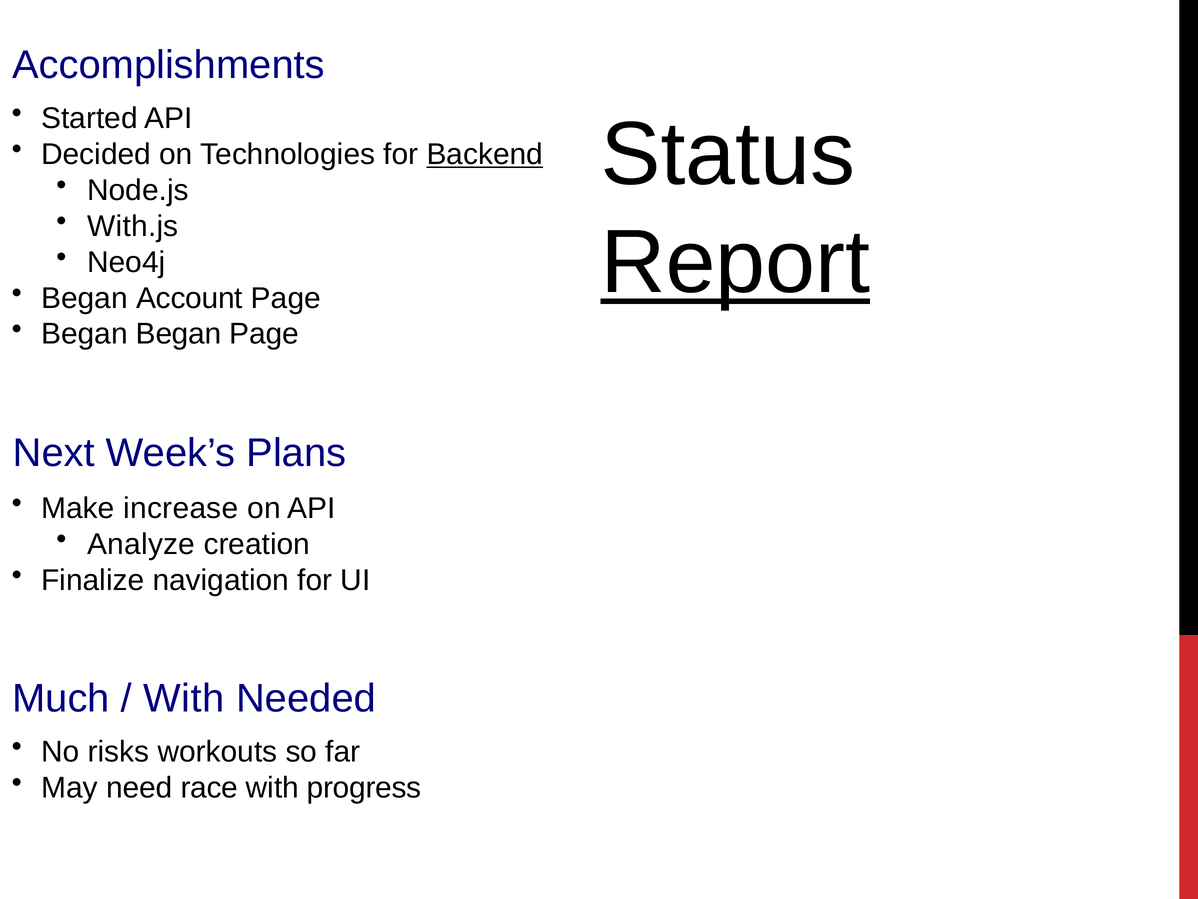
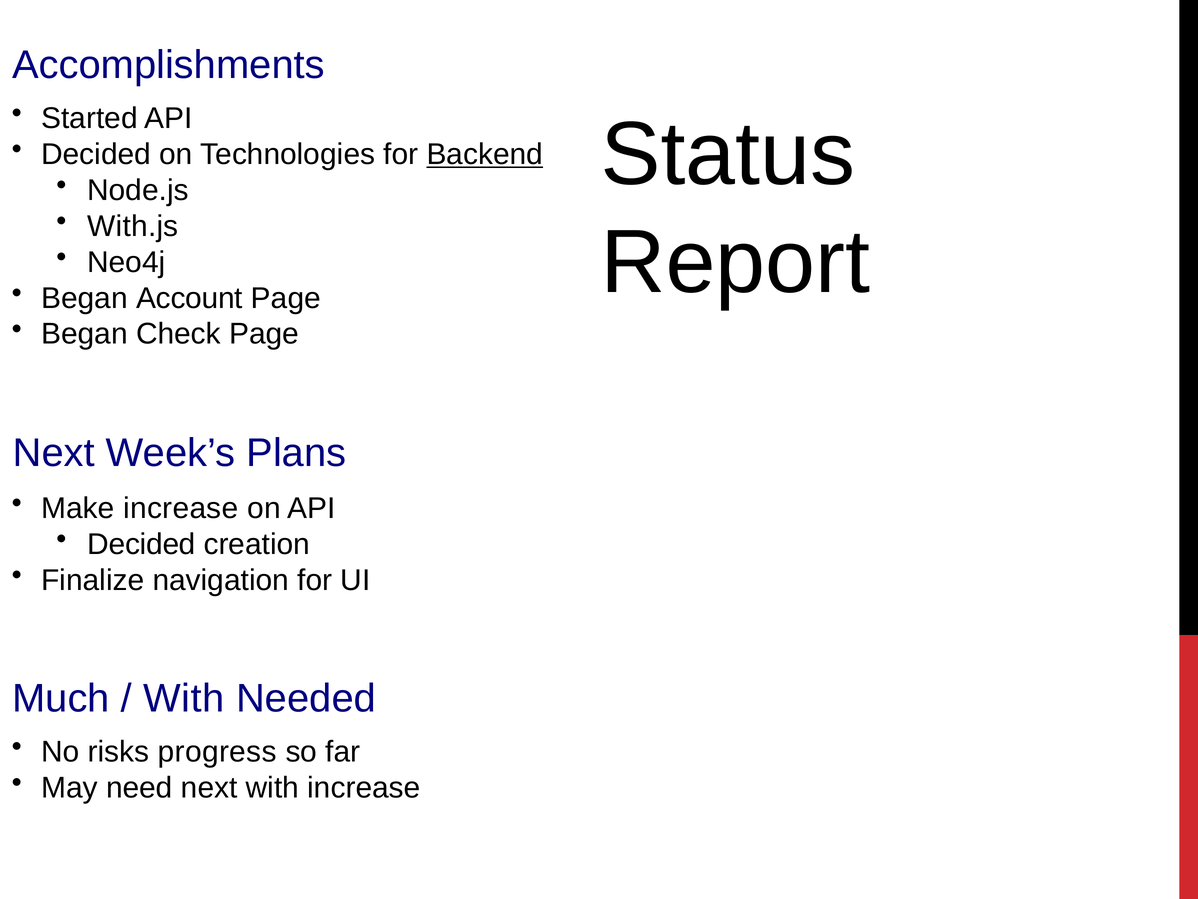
Report underline: present -> none
Began Began: Began -> Check
Analyze at (141, 544): Analyze -> Decided
workouts: workouts -> progress
need race: race -> next
with progress: progress -> increase
